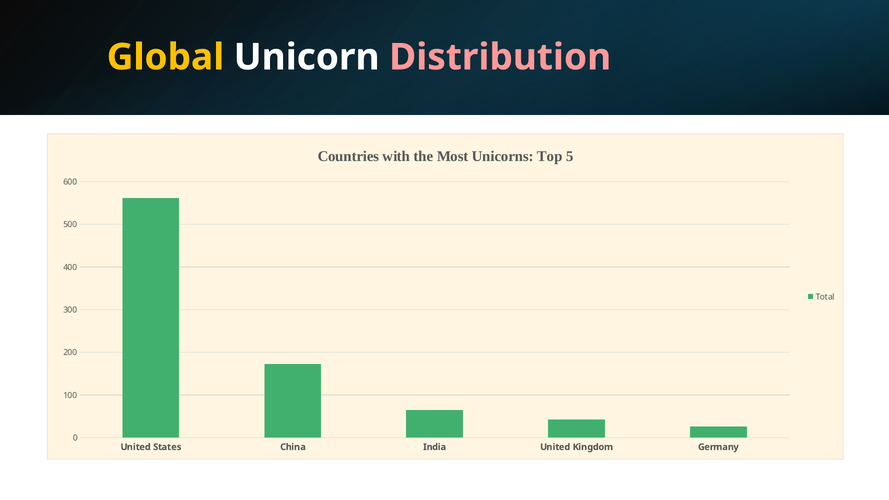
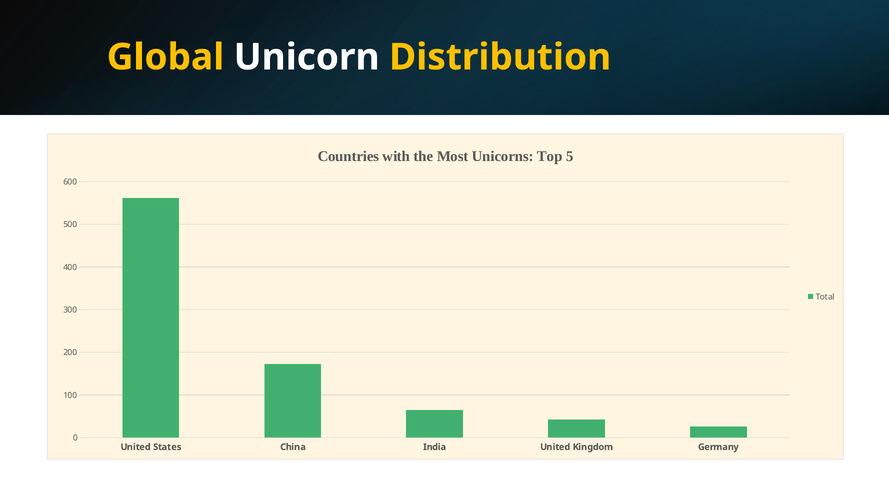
Distribution colour: pink -> yellow
